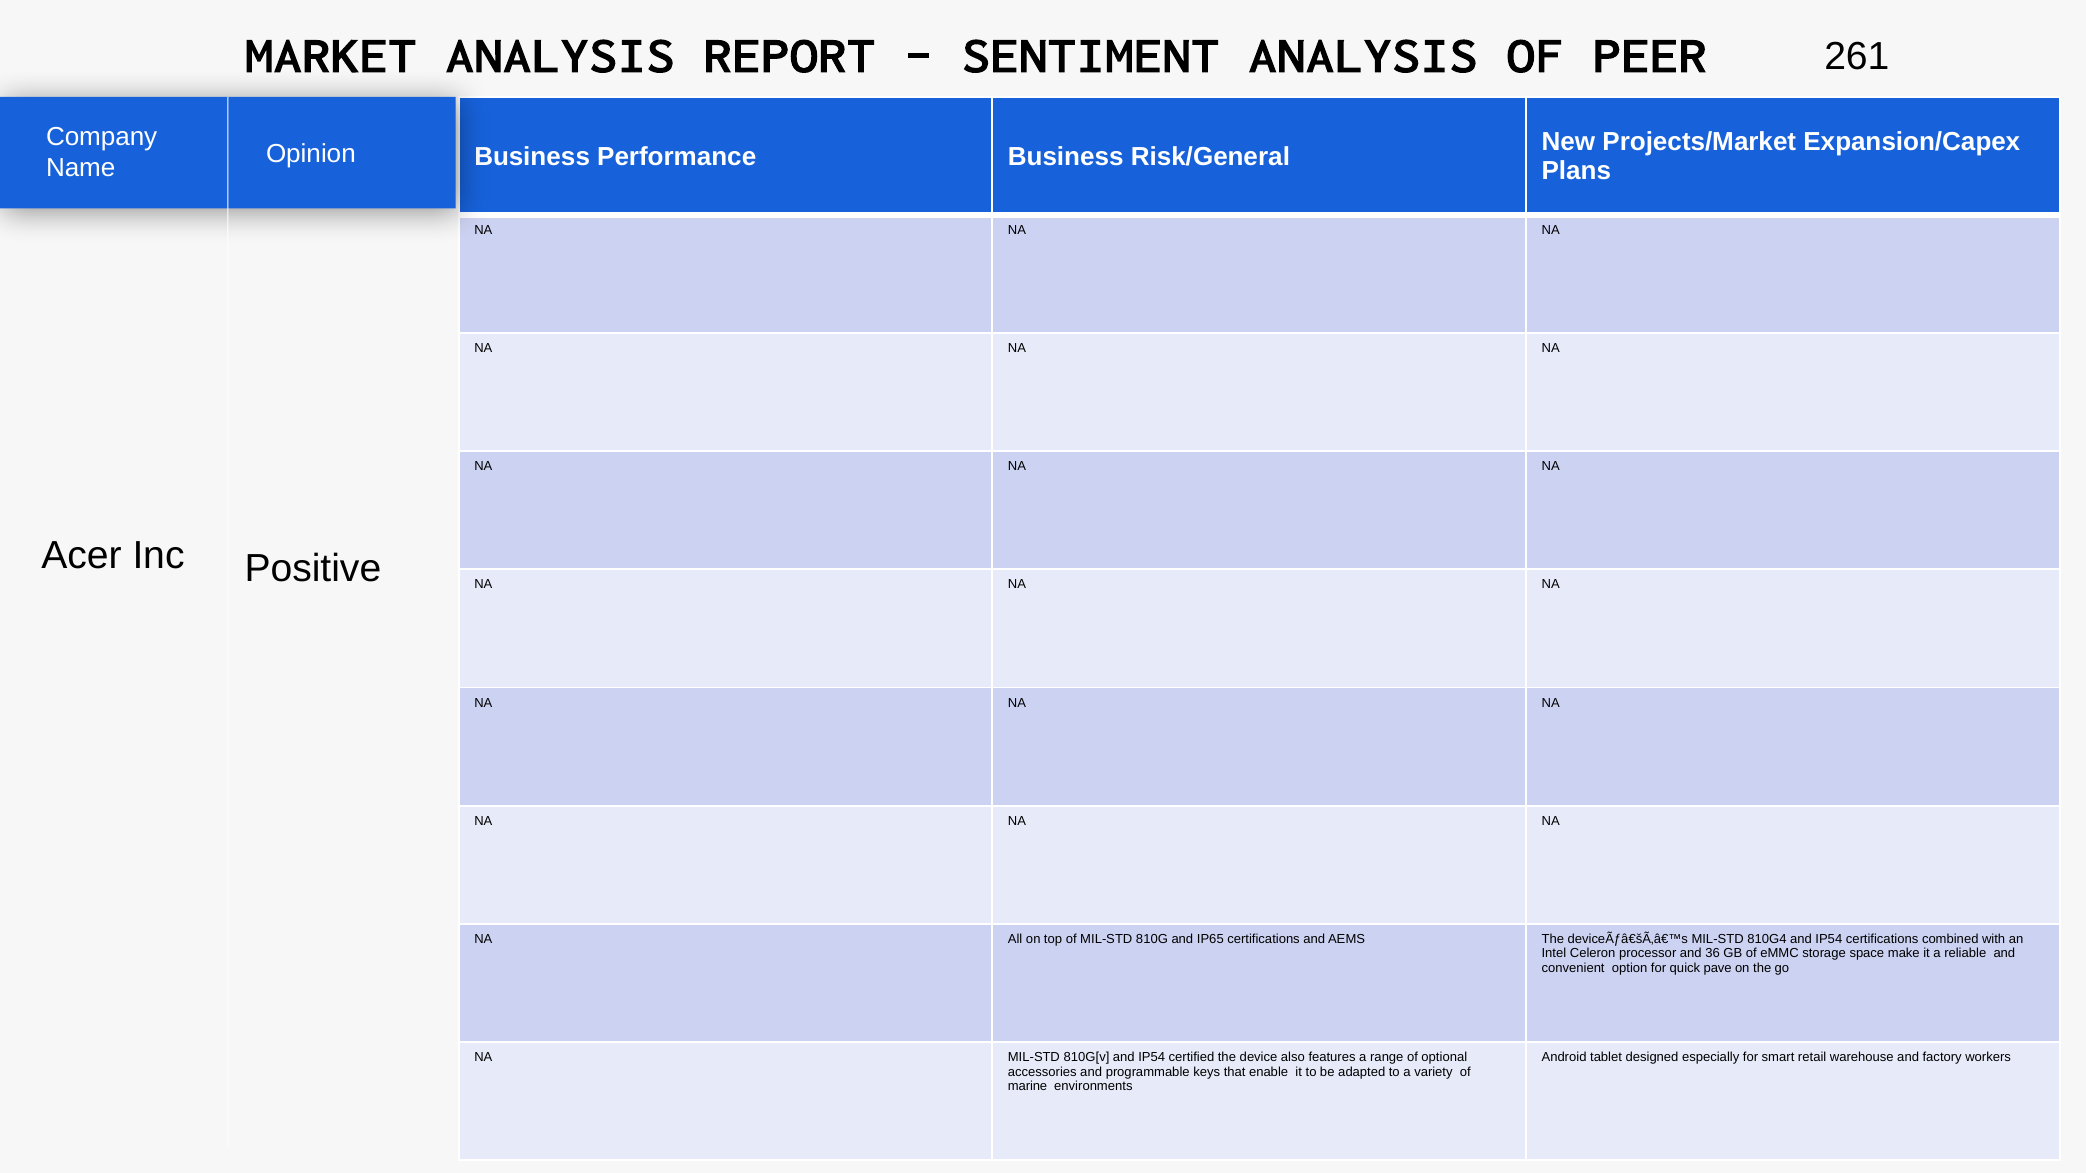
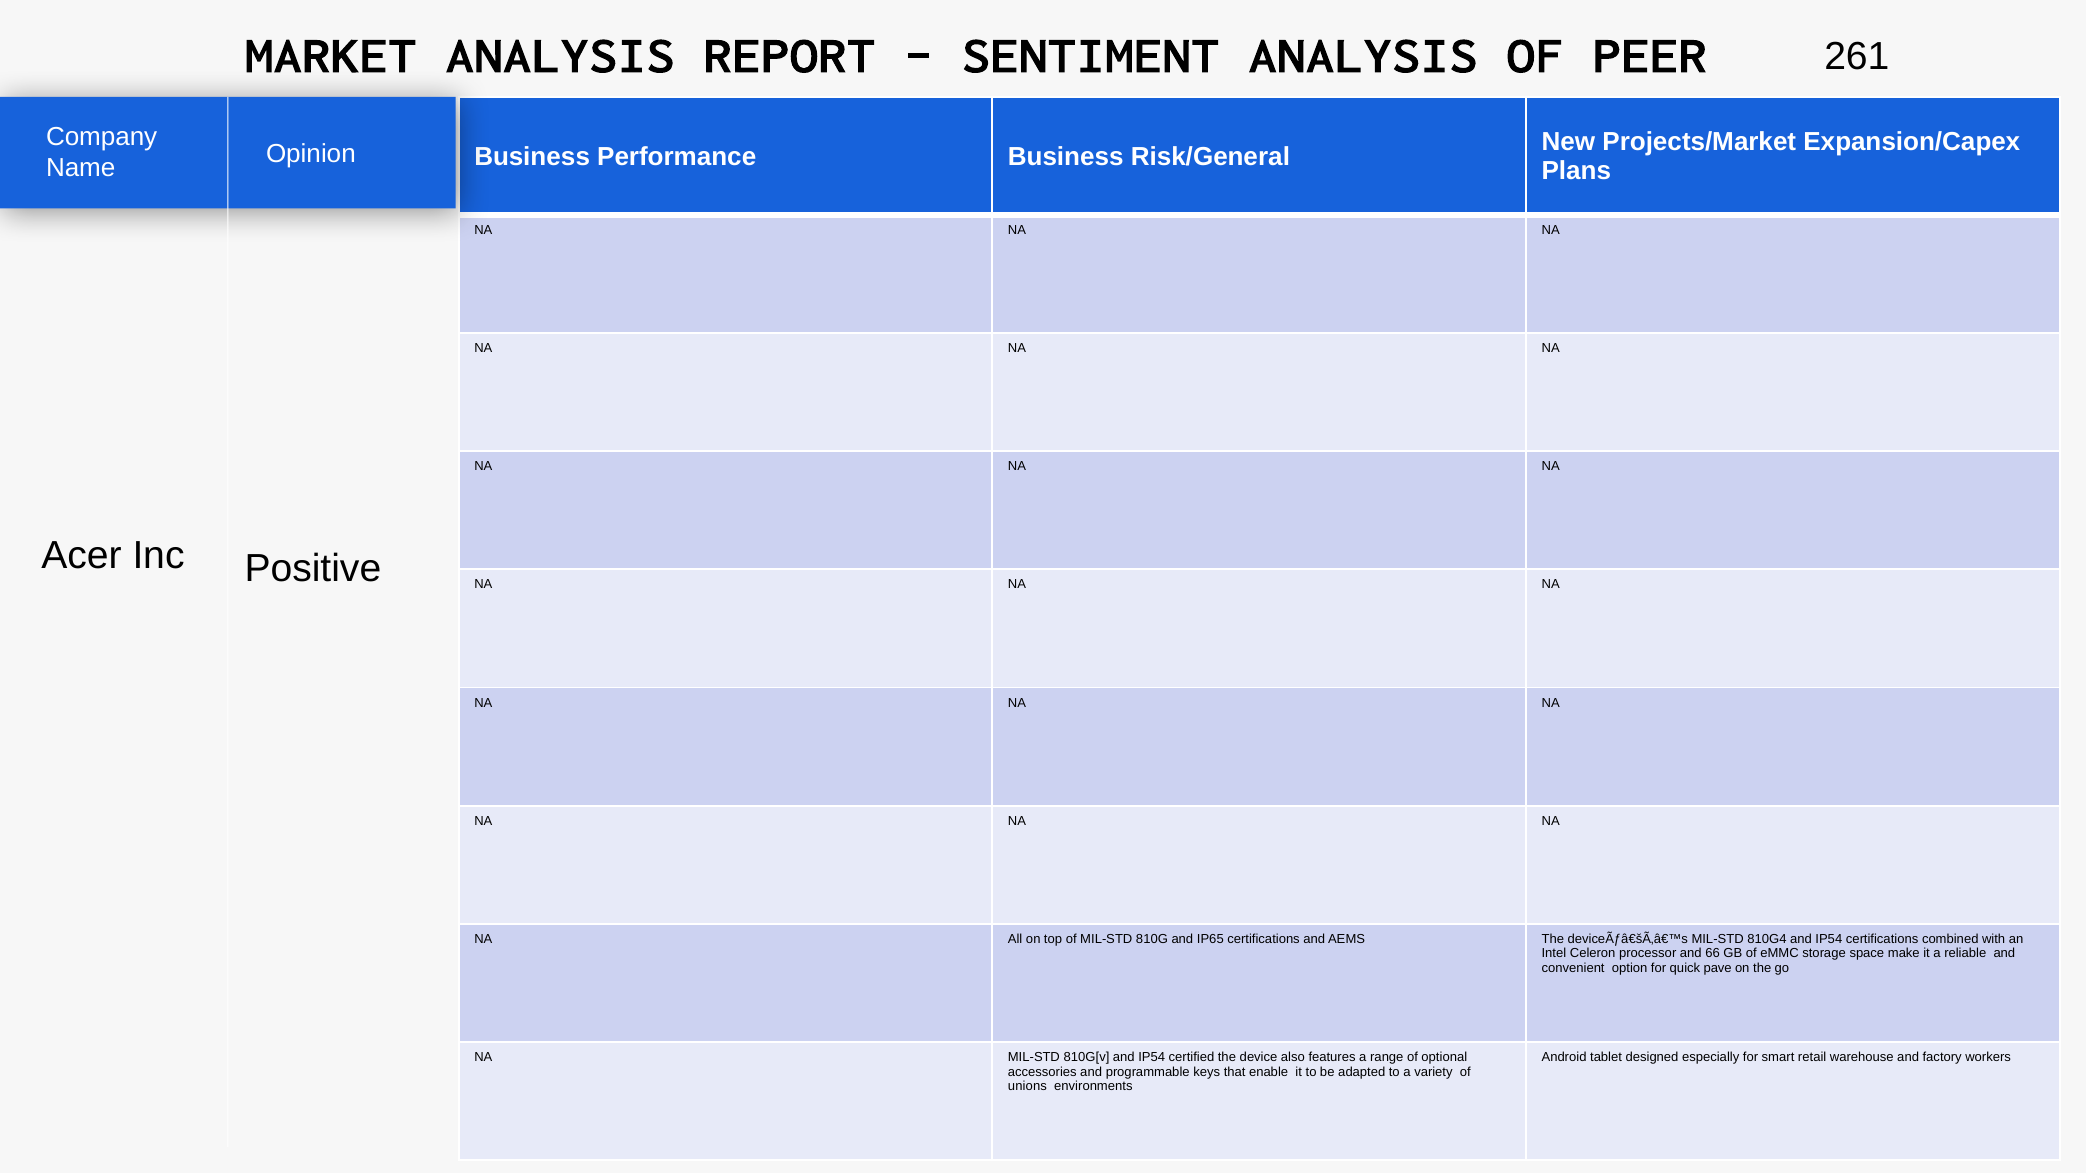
36: 36 -> 66
marine: marine -> unions
